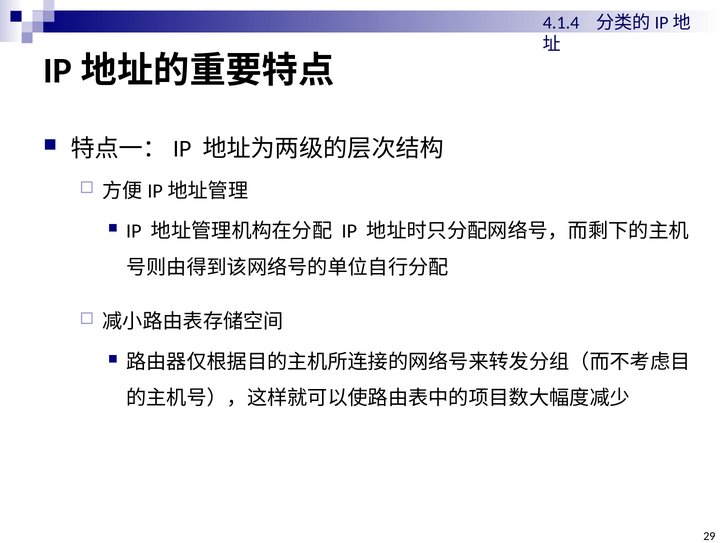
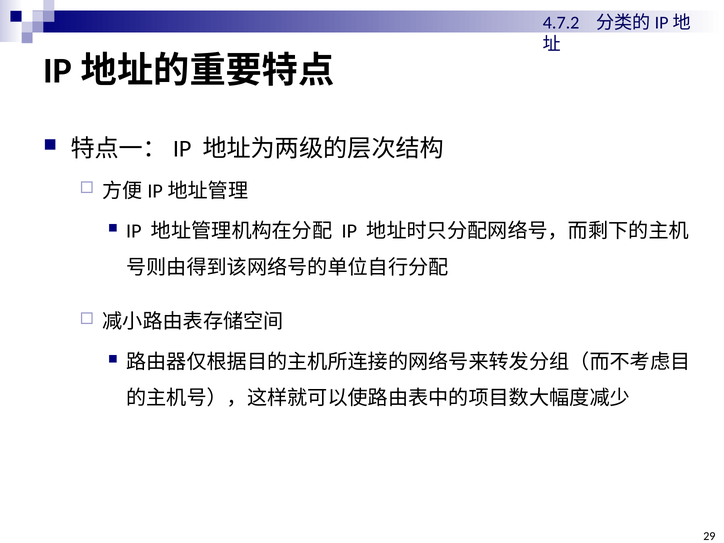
4.1.4: 4.1.4 -> 4.7.2
